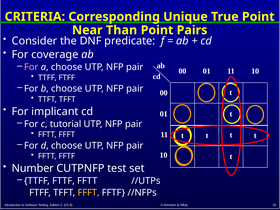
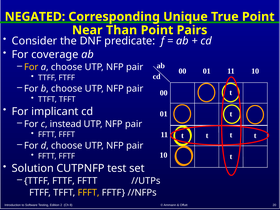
CRITERIA: CRITERIA -> NEGATED
For at (31, 67) colour: pink -> yellow
tutorial: tutorial -> instead
Number: Number -> Solution
